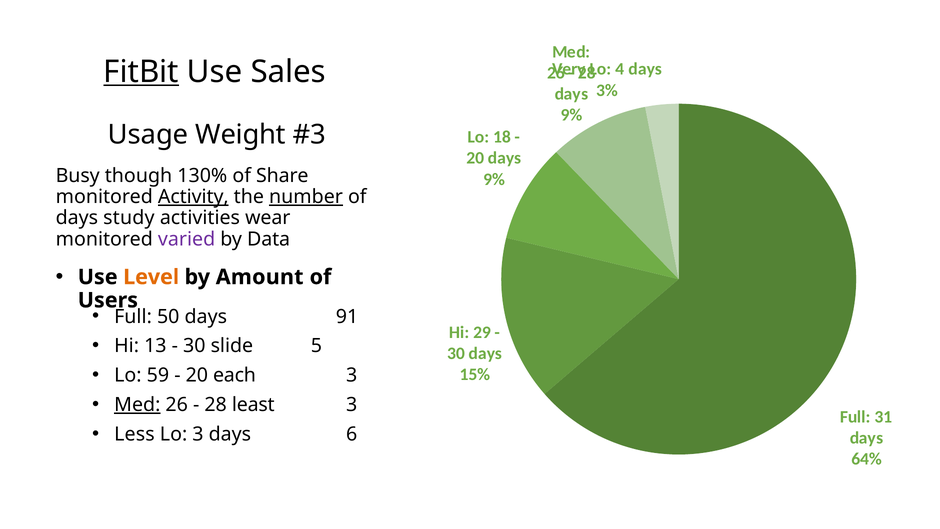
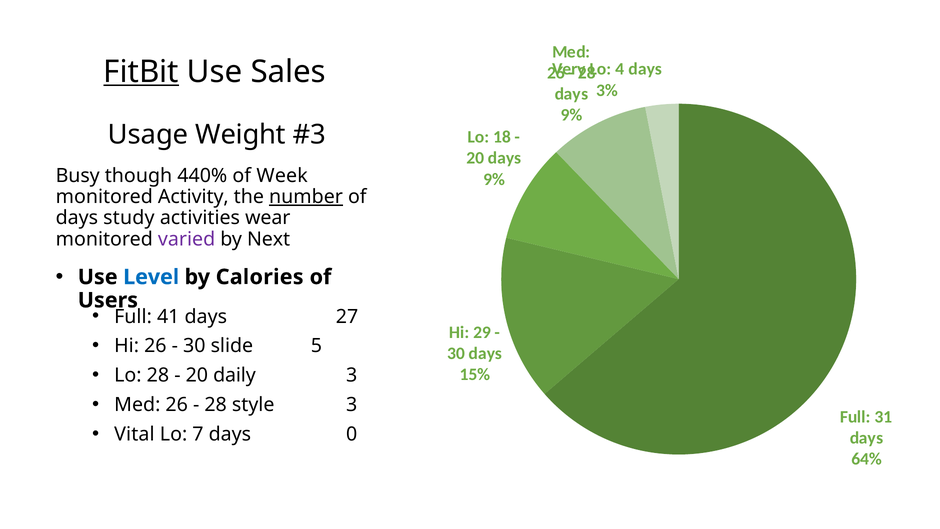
130%: 130% -> 440%
Share: Share -> Week
Activity underline: present -> none
Data: Data -> Next
Level colour: orange -> blue
Amount: Amount -> Calories
50: 50 -> 41
91: 91 -> 27
Hi 13: 13 -> 26
Lo 59: 59 -> 28
each: each -> daily
Med at (137, 405) underline: present -> none
least: least -> style
Less: Less -> Vital
Lo 3: 3 -> 7
6: 6 -> 0
